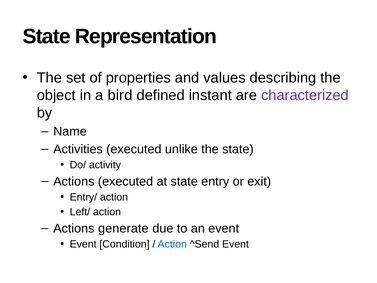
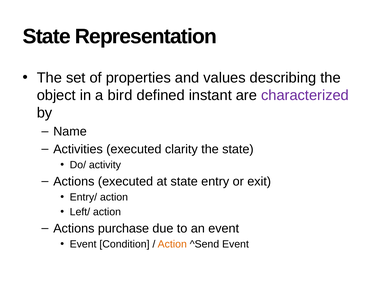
unlike: unlike -> clarity
generate: generate -> purchase
Action at (172, 244) colour: blue -> orange
